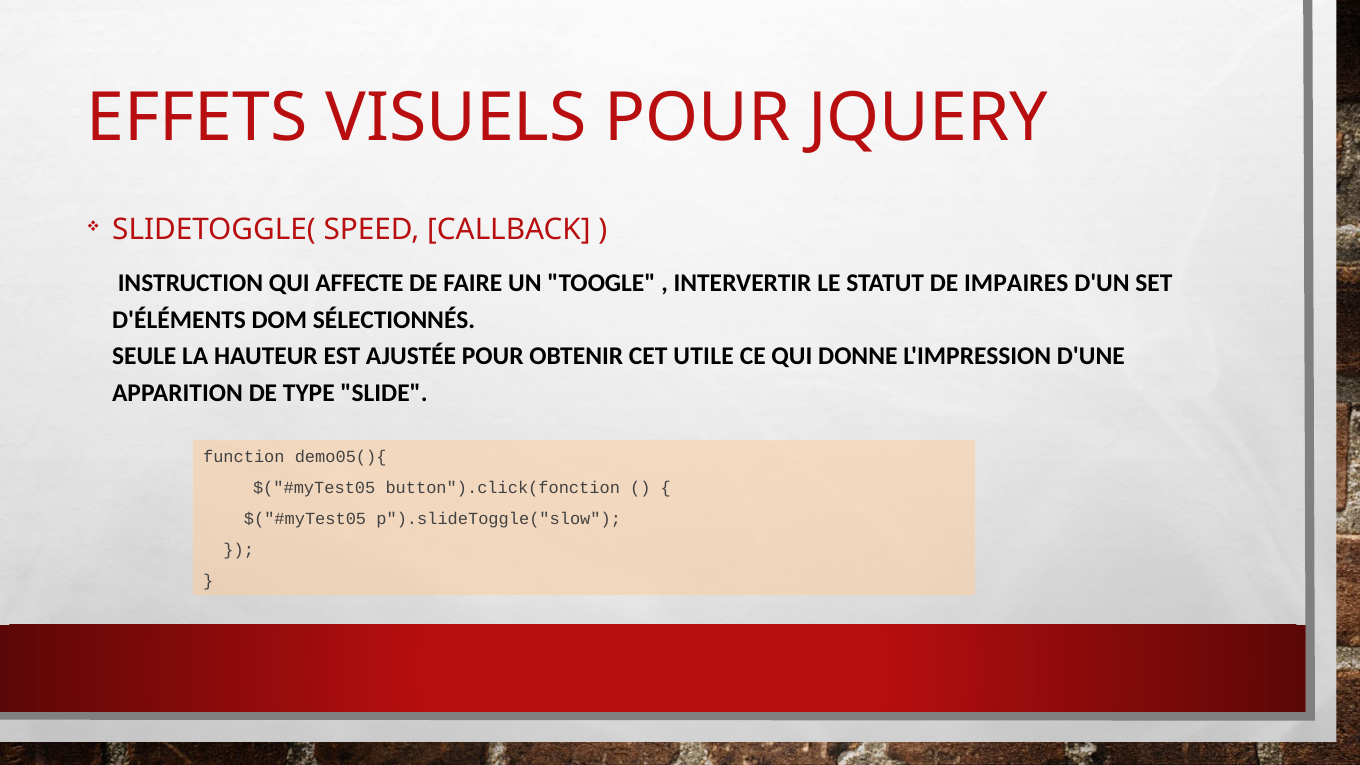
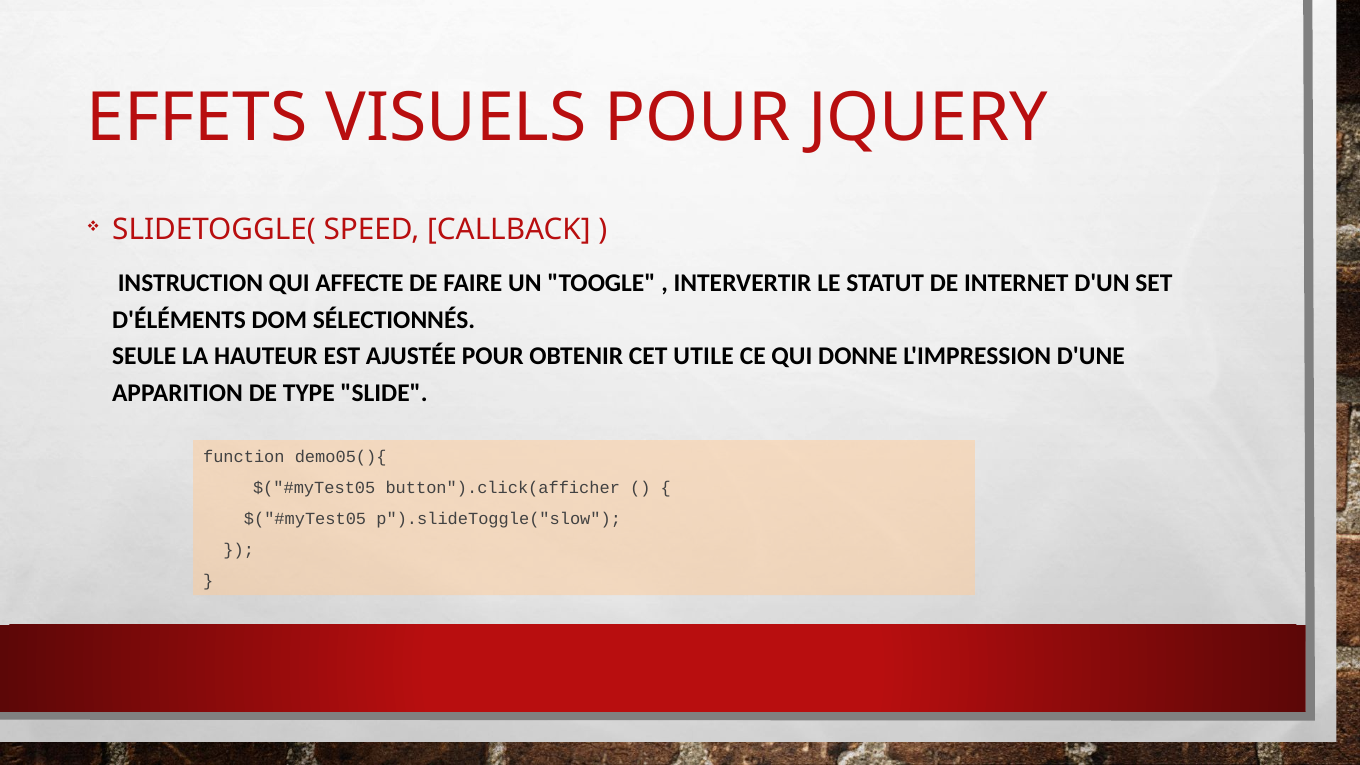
IMPAIRES: IMPAIRES -> INTERNET
button").click(fonction: button").click(fonction -> button").click(afficher
